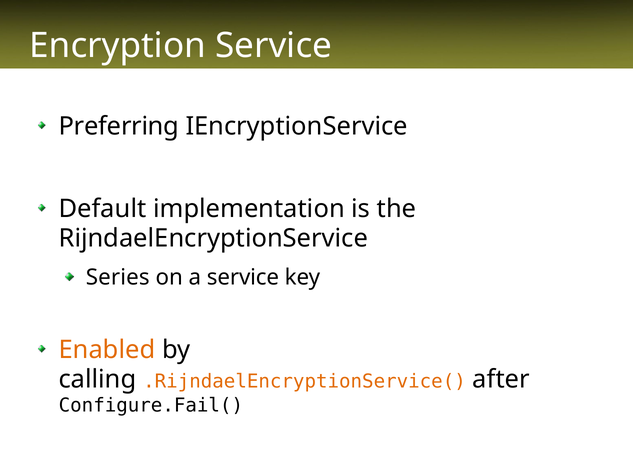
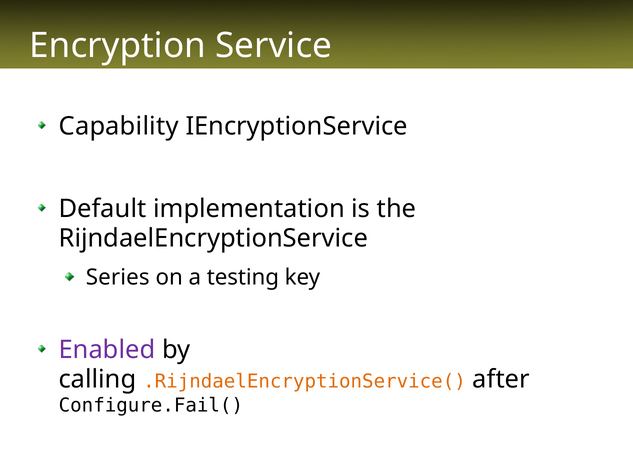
Preferring: Preferring -> Capability
a service: service -> testing
Enabled colour: orange -> purple
